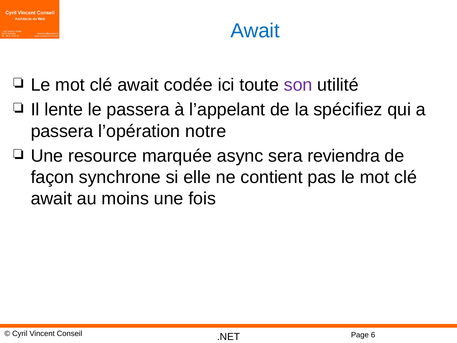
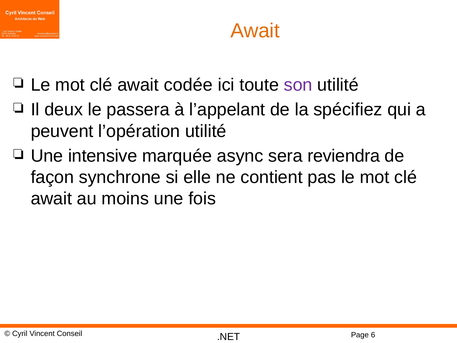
Await at (255, 31) colour: blue -> orange
lente: lente -> deux
passera at (62, 131): passera -> peuvent
l’opération notre: notre -> utilité
resource: resource -> intensive
